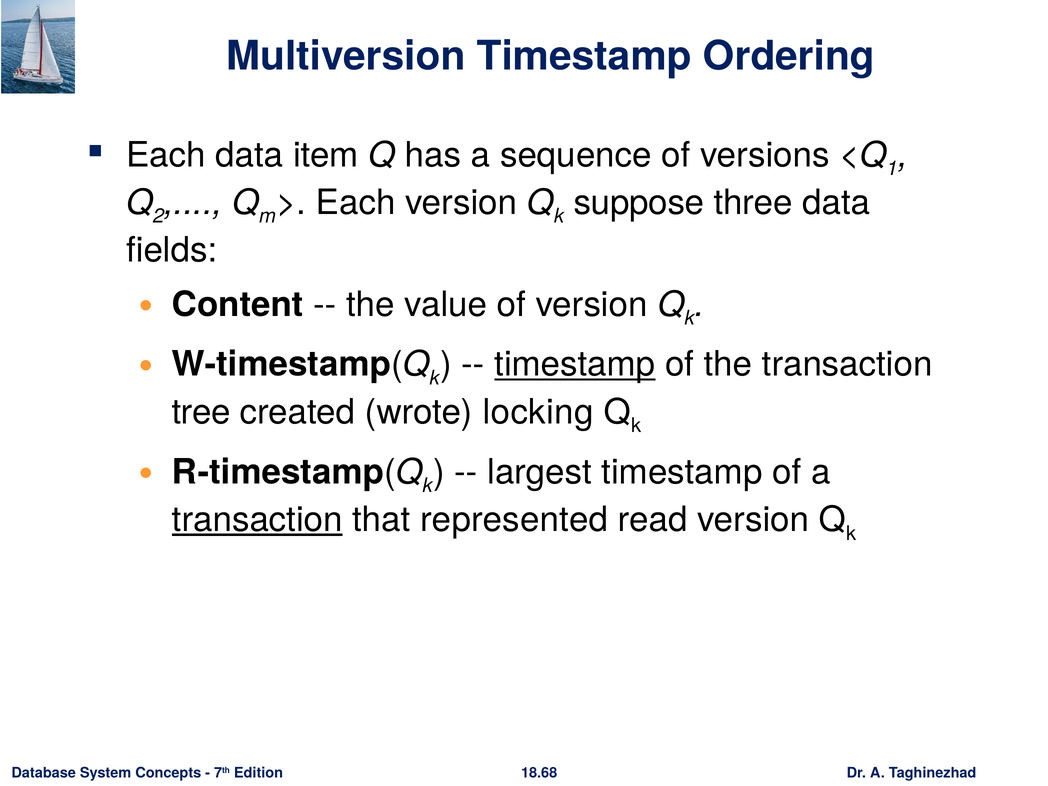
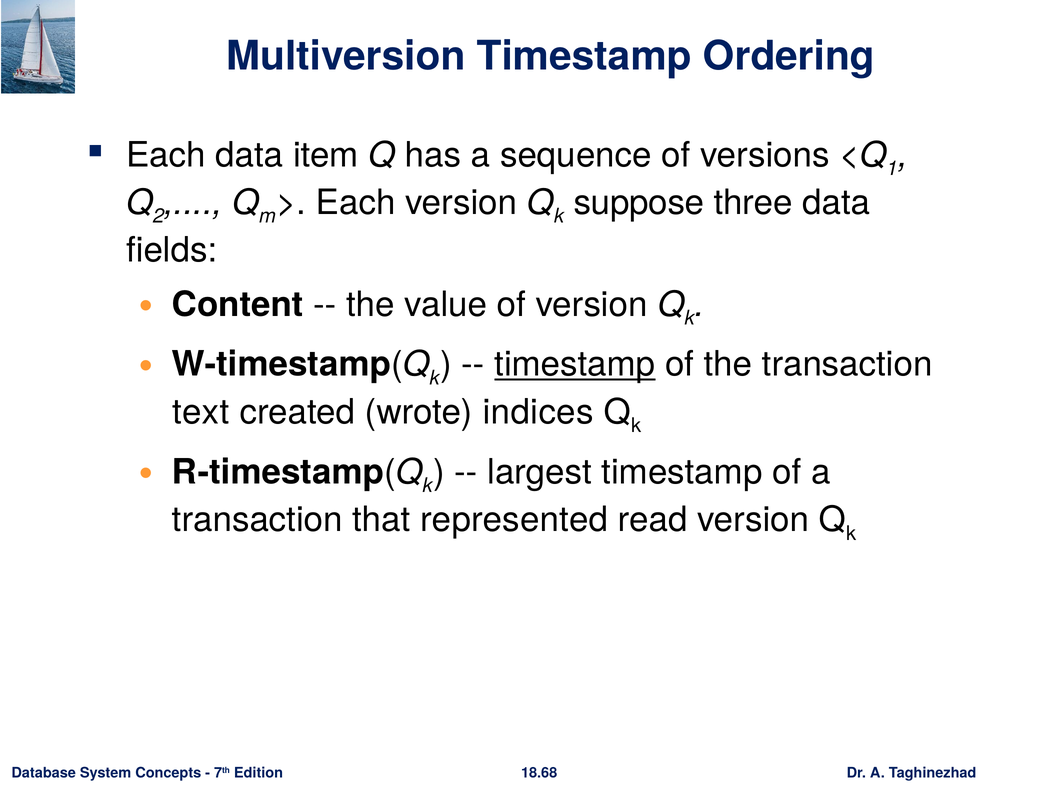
tree: tree -> text
locking: locking -> indices
transaction at (257, 520) underline: present -> none
